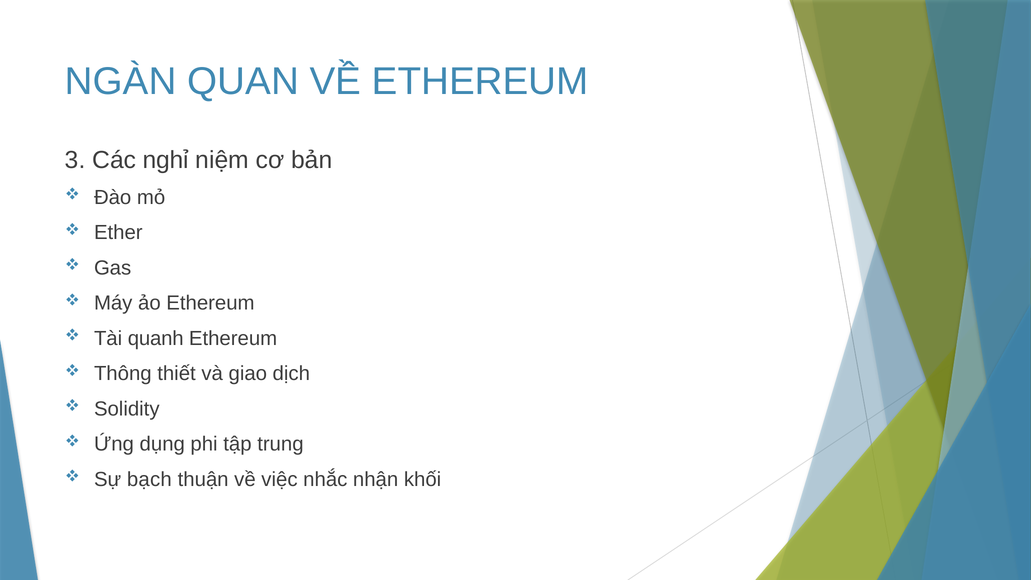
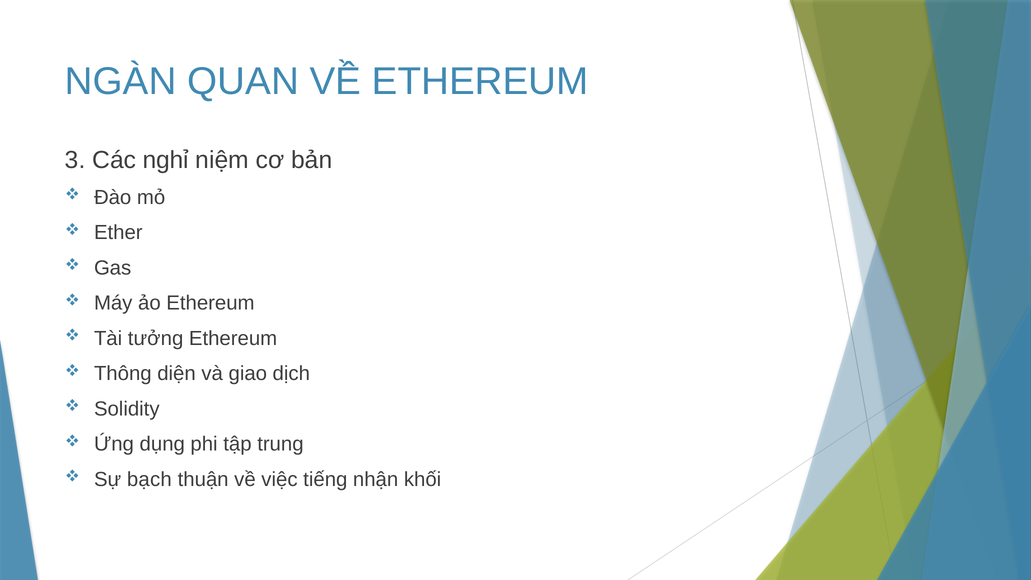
quanh: quanh -> tưởng
thiết: thiết -> diện
nhắc: nhắc -> tiếng
